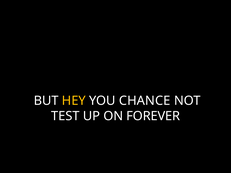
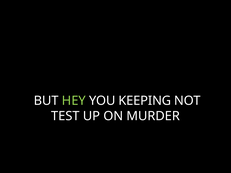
HEY colour: yellow -> light green
CHANCE: CHANCE -> KEEPING
FOREVER: FOREVER -> MURDER
